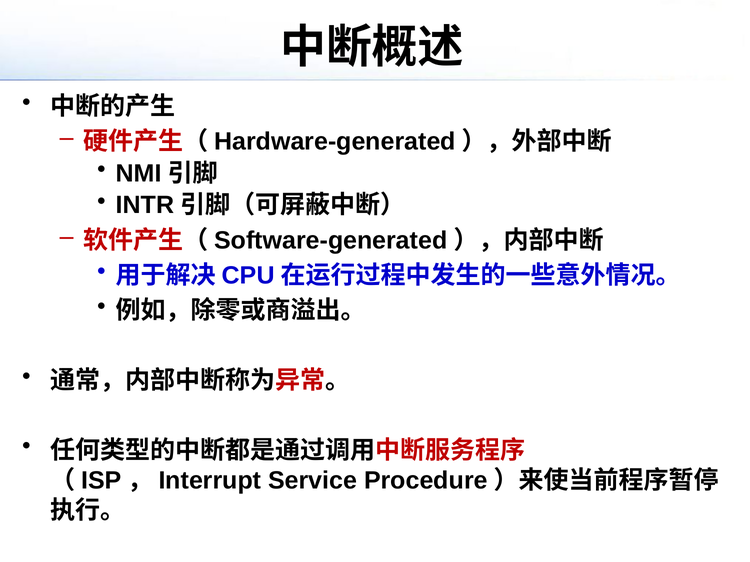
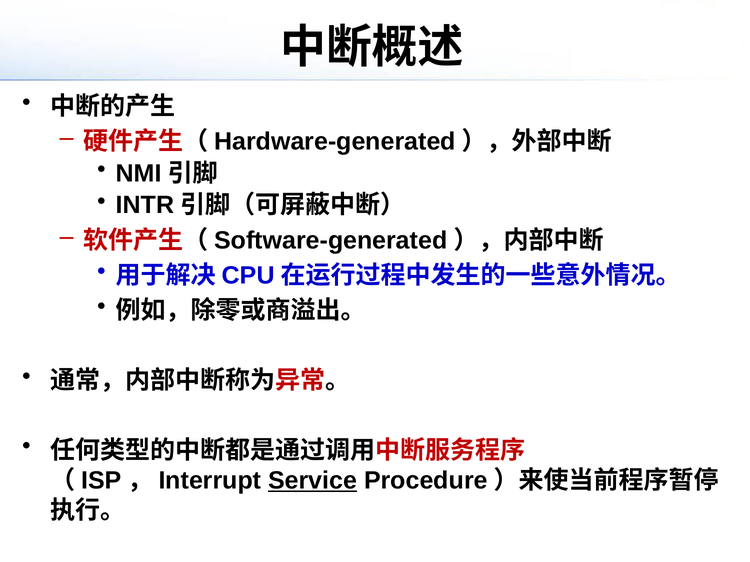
Service underline: none -> present
